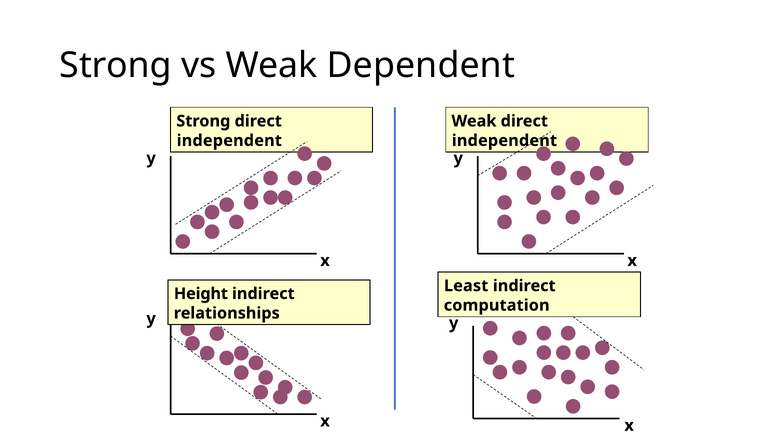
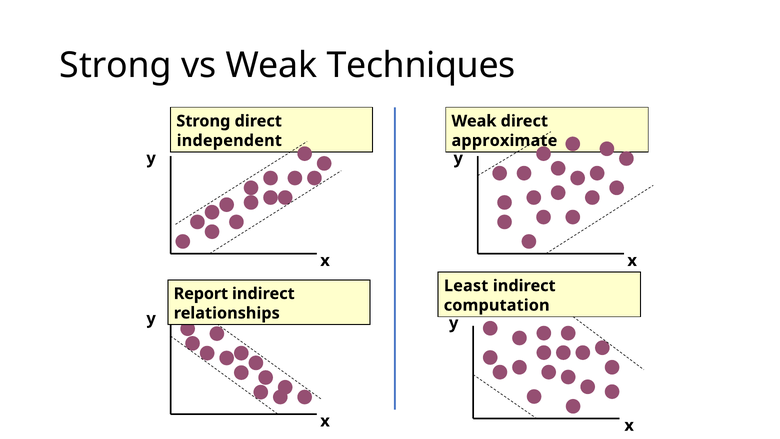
Dependent: Dependent -> Techniques
independent at (504, 141): independent -> approximate
Height: Height -> Report
